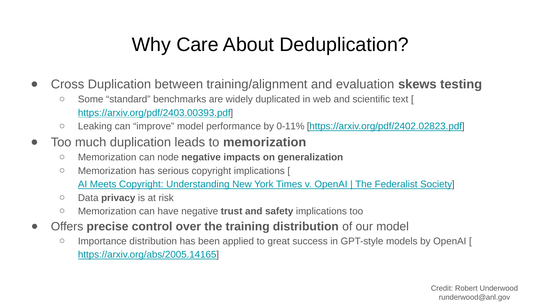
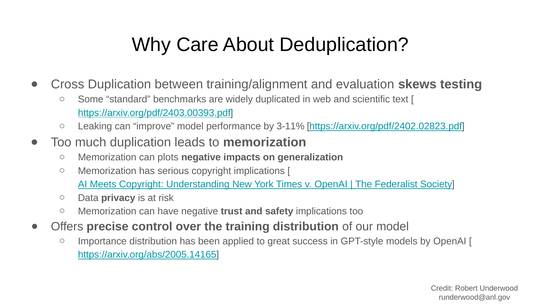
0-11%: 0-11% -> 3-11%
node: node -> plots
